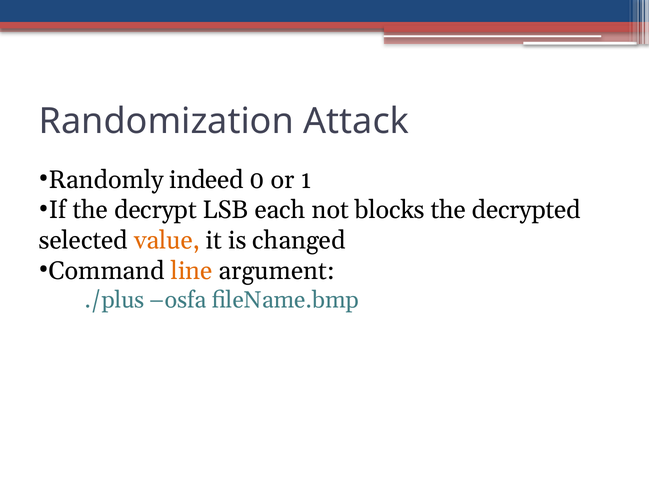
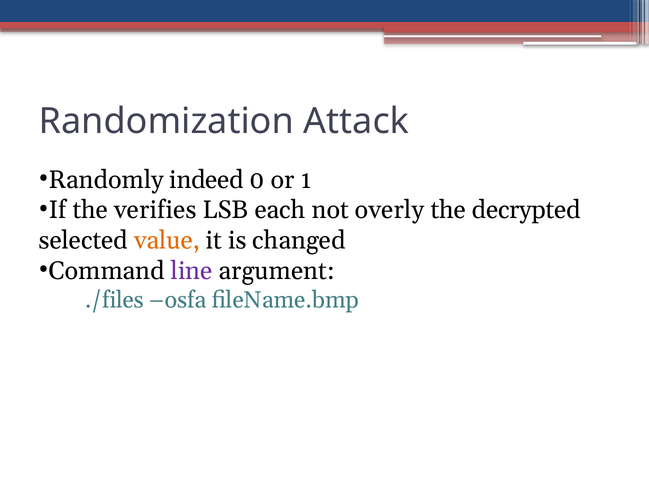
decrypt: decrypt -> verifies
blocks: blocks -> overly
line colour: orange -> purple
./plus: ./plus -> ./files
